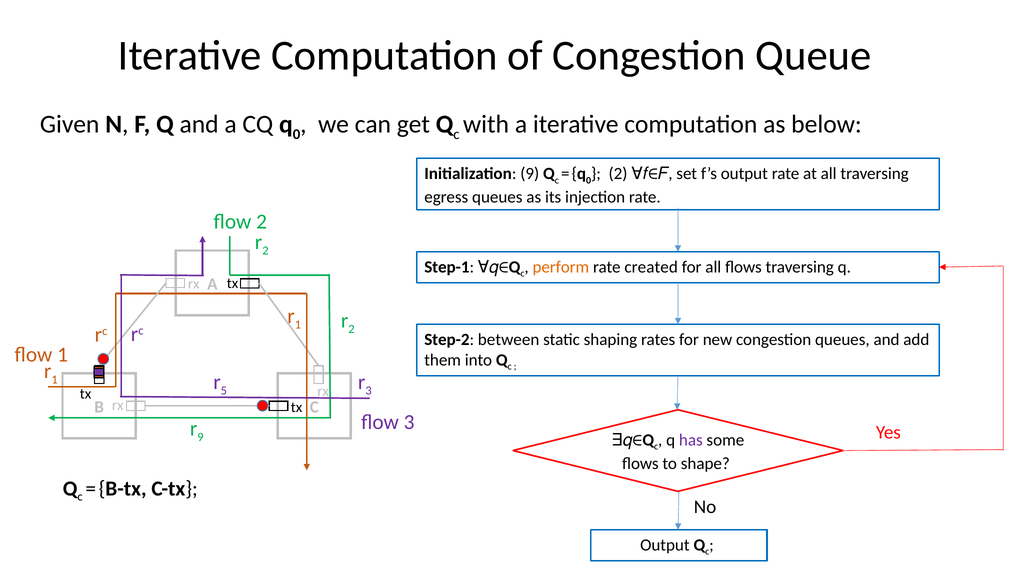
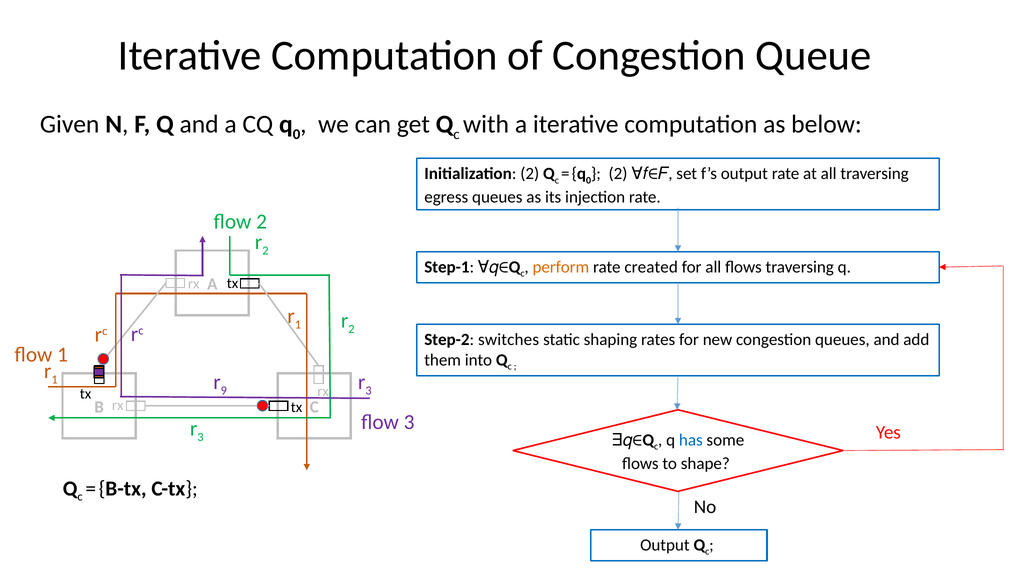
Initialization 9: 9 -> 2
between: between -> switches
5: 5 -> 9
9 at (200, 437): 9 -> 3
has colour: purple -> blue
